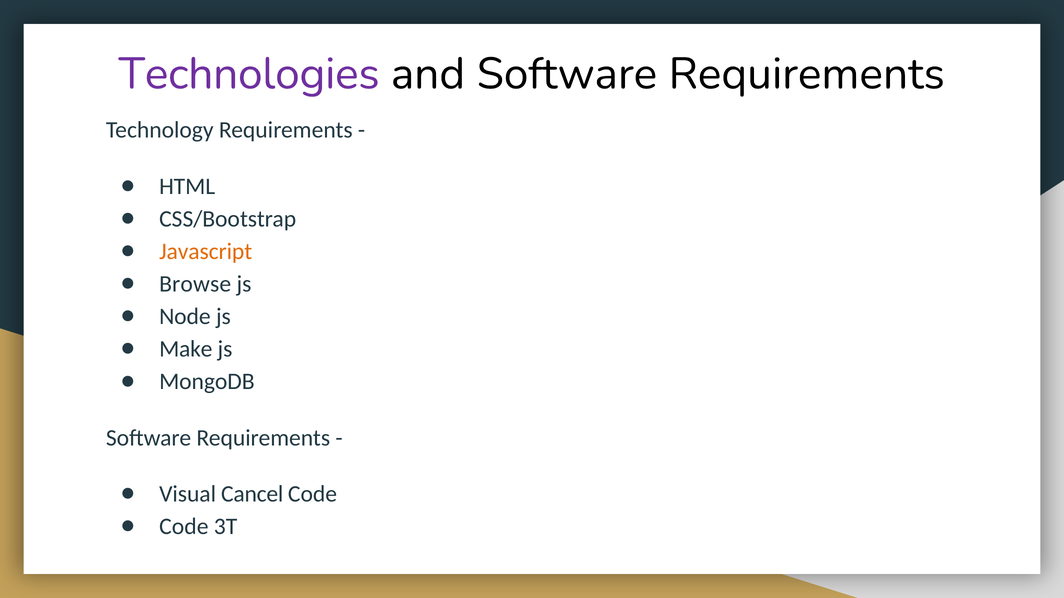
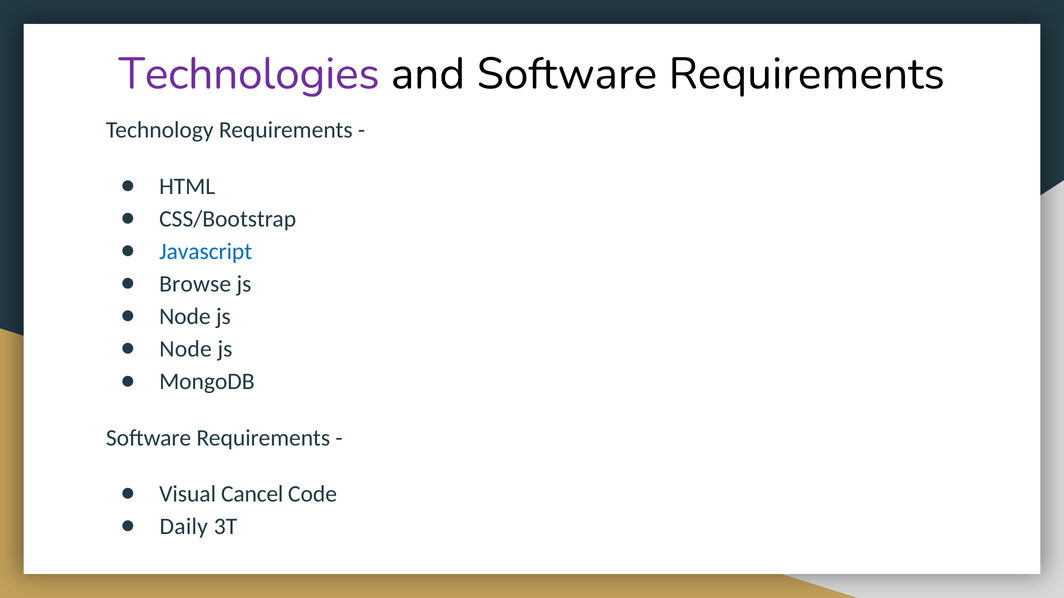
Javascript colour: orange -> blue
Make at (186, 349): Make -> Node
Code at (184, 527): Code -> Daily
